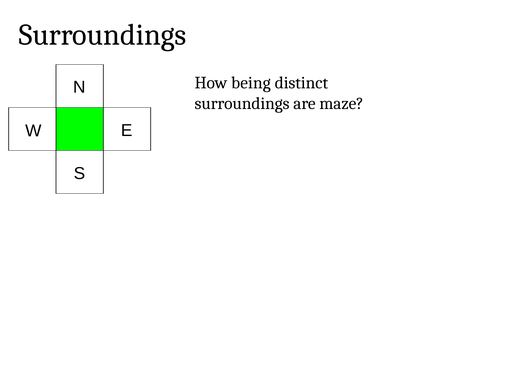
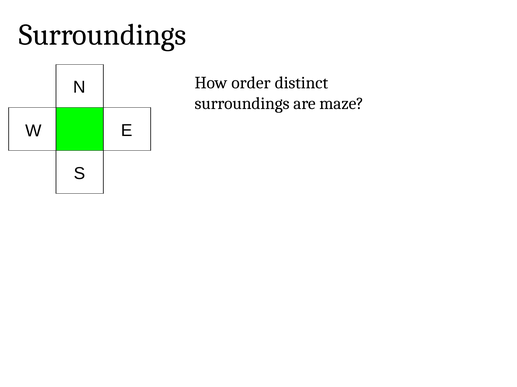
being: being -> order
